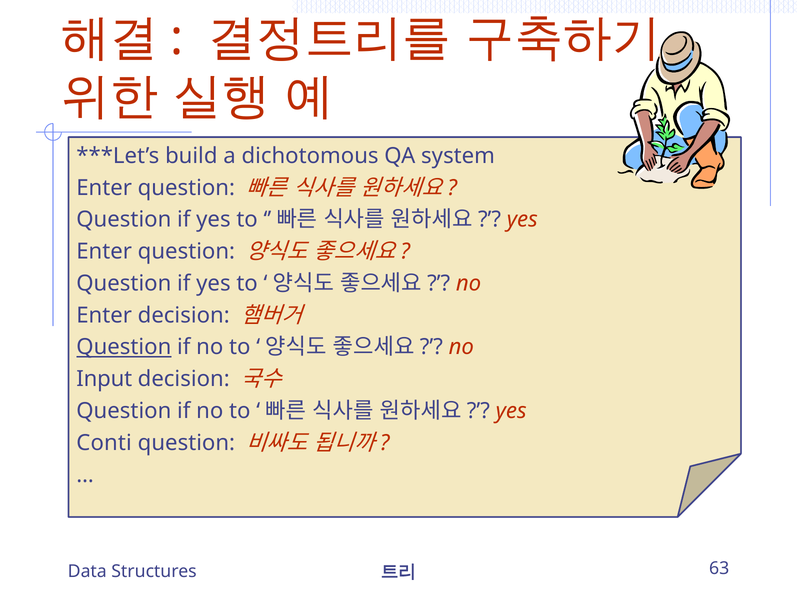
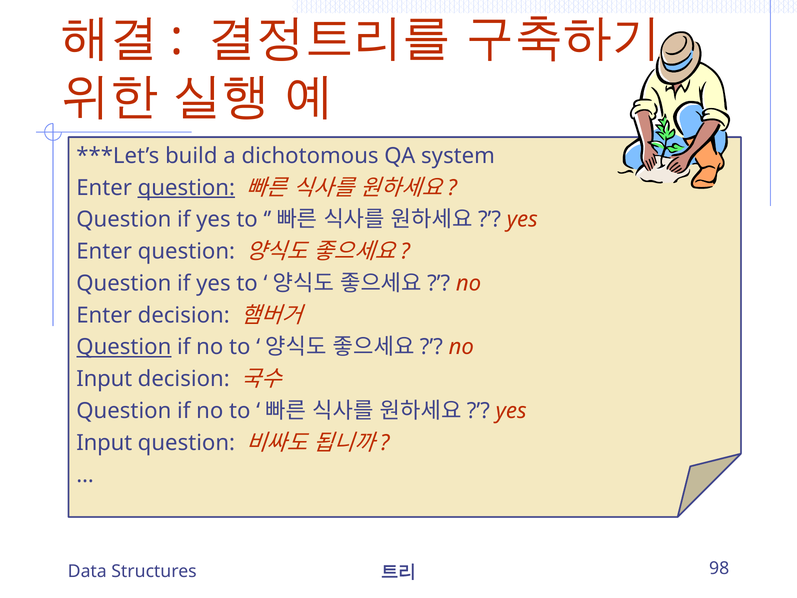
question at (186, 188) underline: none -> present
Conti at (104, 443): Conti -> Input
63: 63 -> 98
